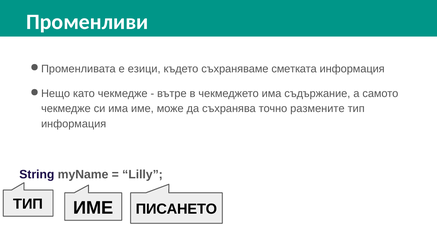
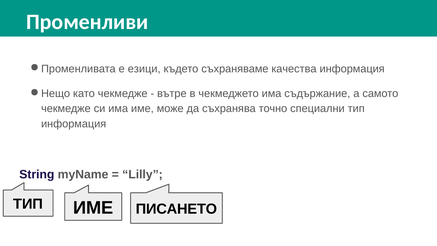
сметката: сметката -> качества
размените: размените -> специални
